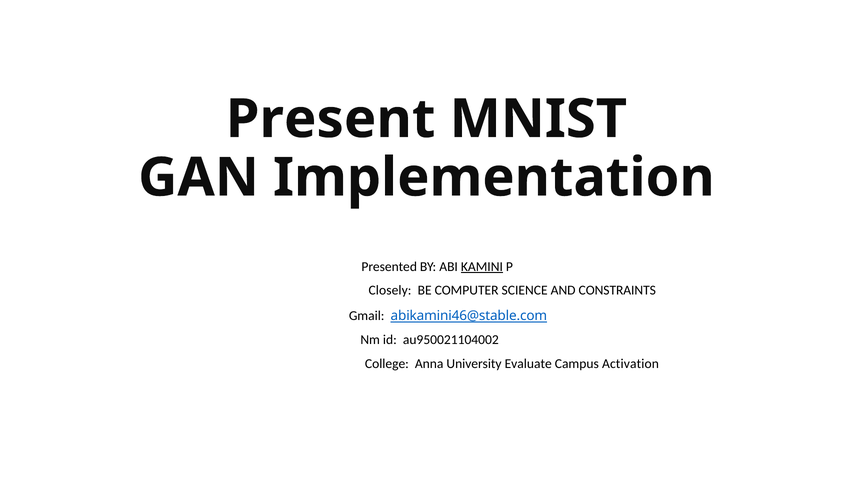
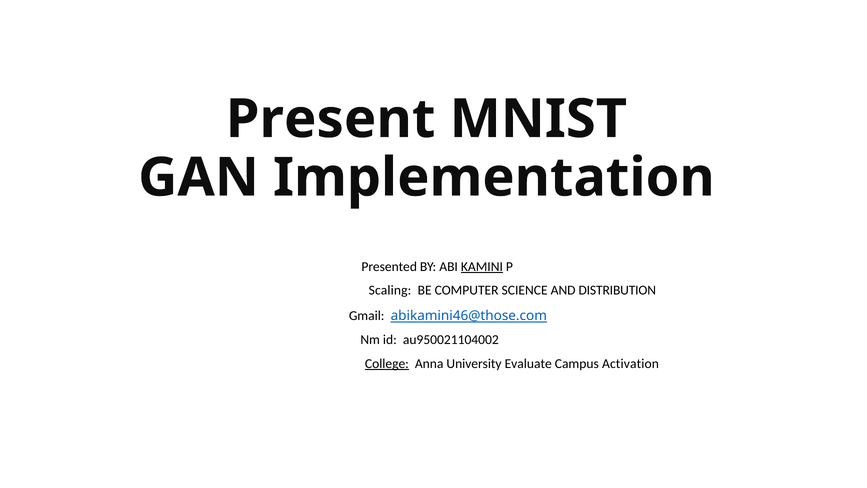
Closely: Closely -> Scaling
CONSTRAINTS: CONSTRAINTS -> DISTRIBUTION
abikamini46@stable.com: abikamini46@stable.com -> abikamini46@those.com
College underline: none -> present
